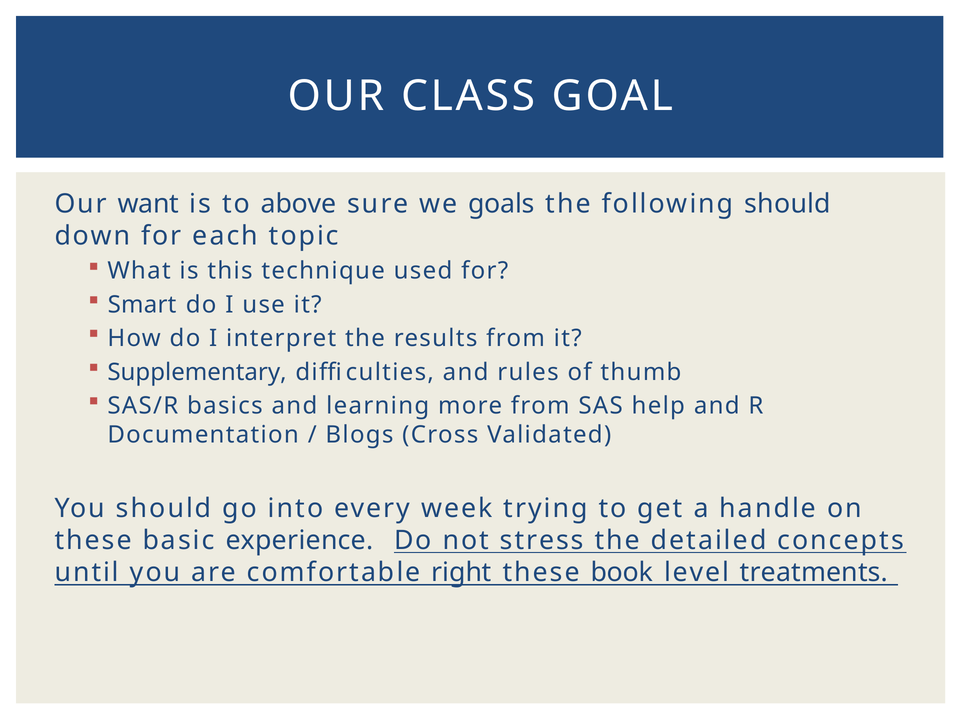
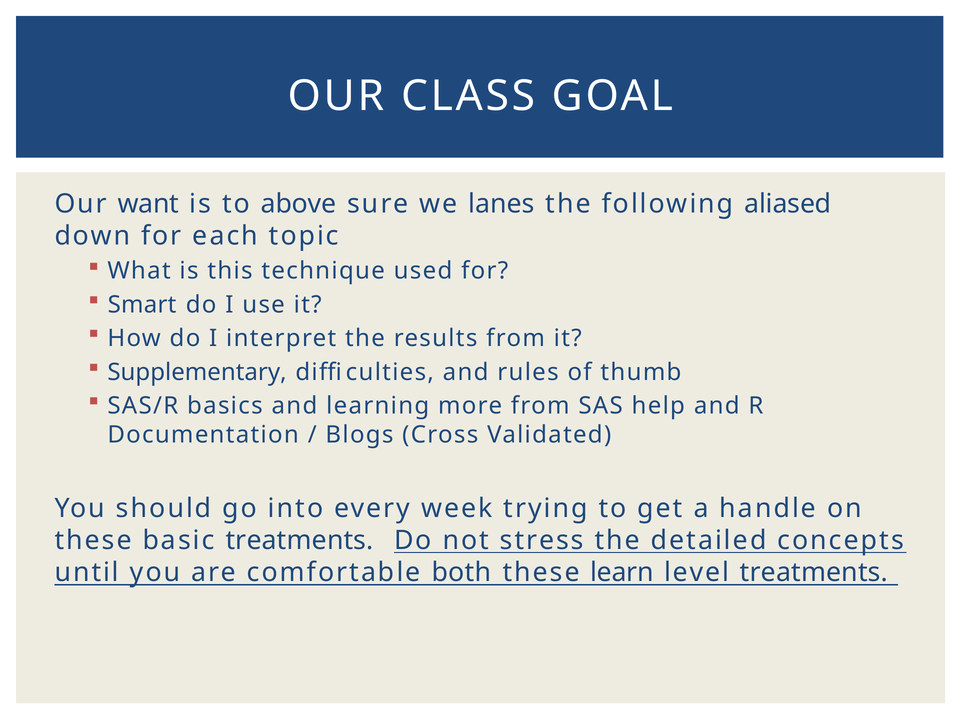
goals: goals -> lanes
following should: should -> aliased
basic experience: experience -> treatments
right: right -> both
book: book -> learn
